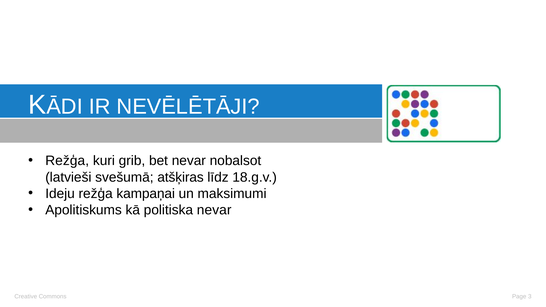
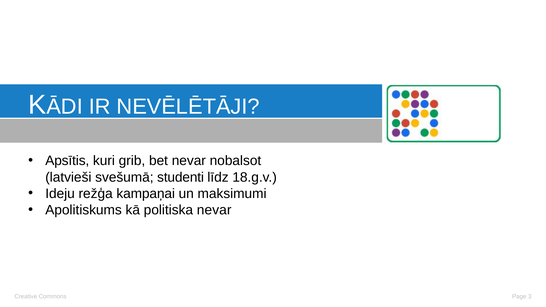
Režģa at (67, 161): Režģa -> Apsītis
atšķiras: atšķiras -> studenti
